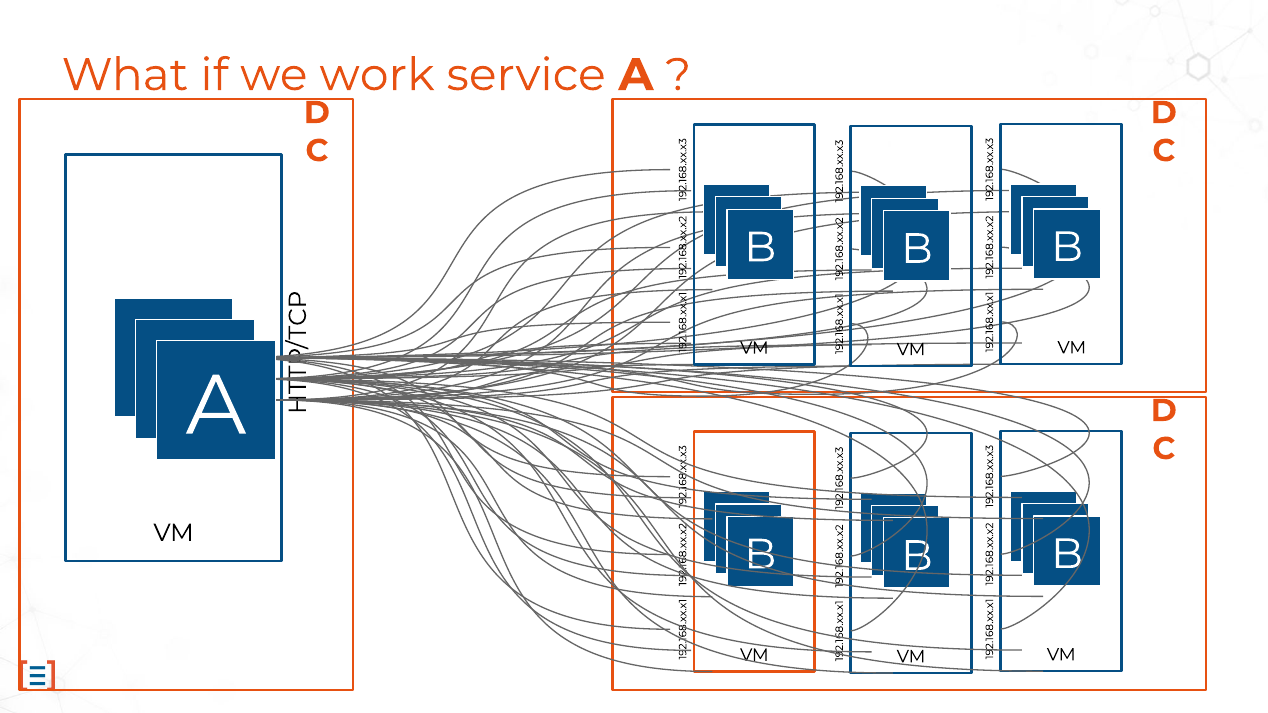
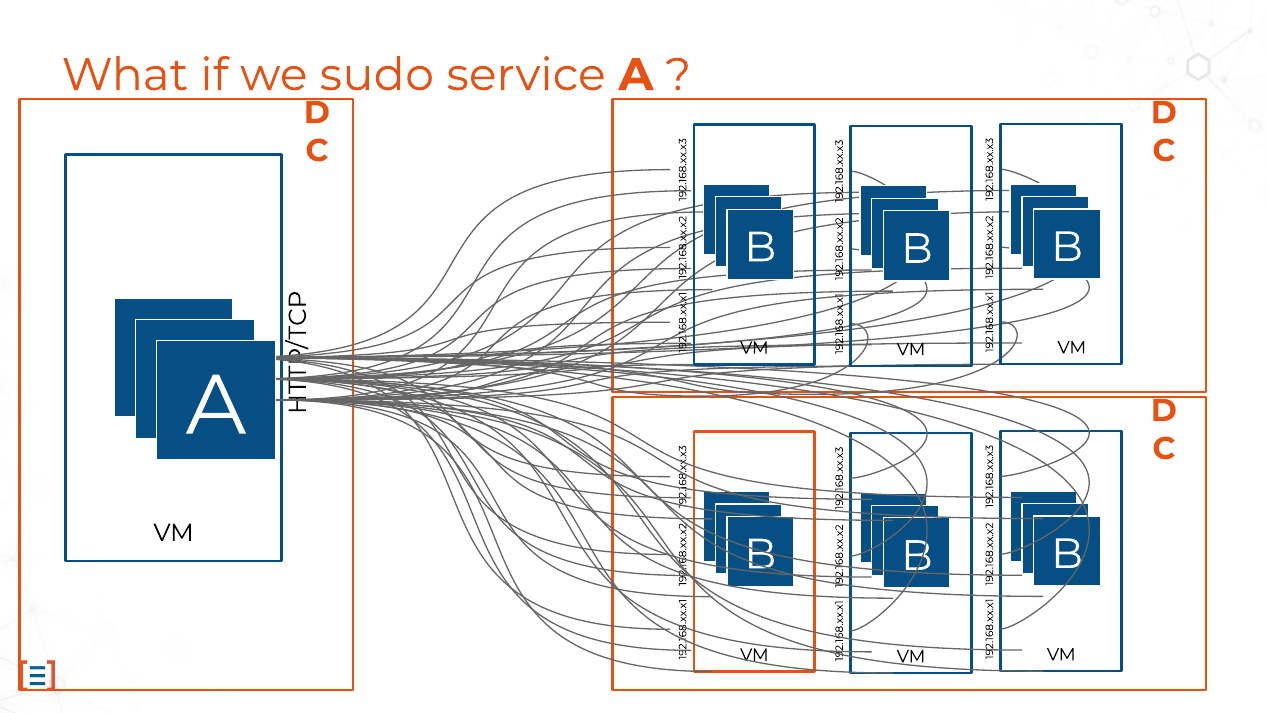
work: work -> sudo
